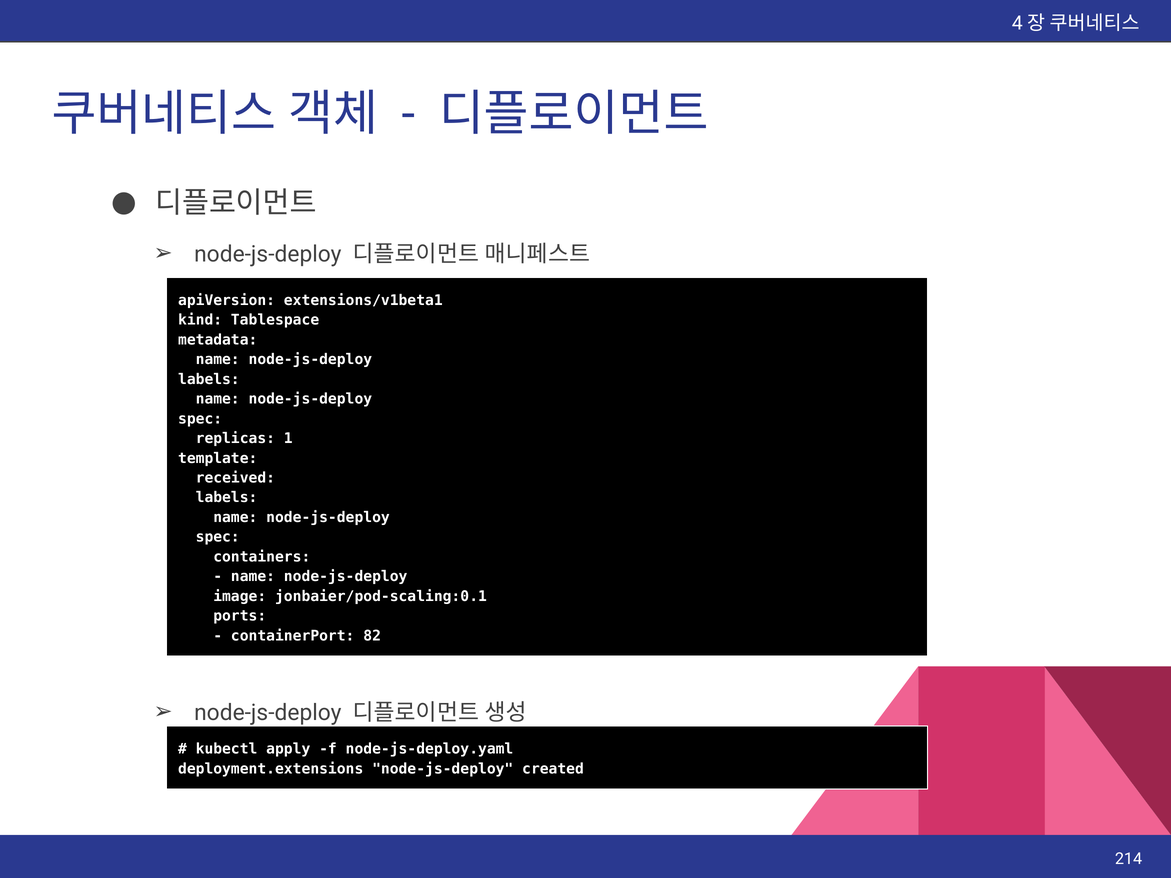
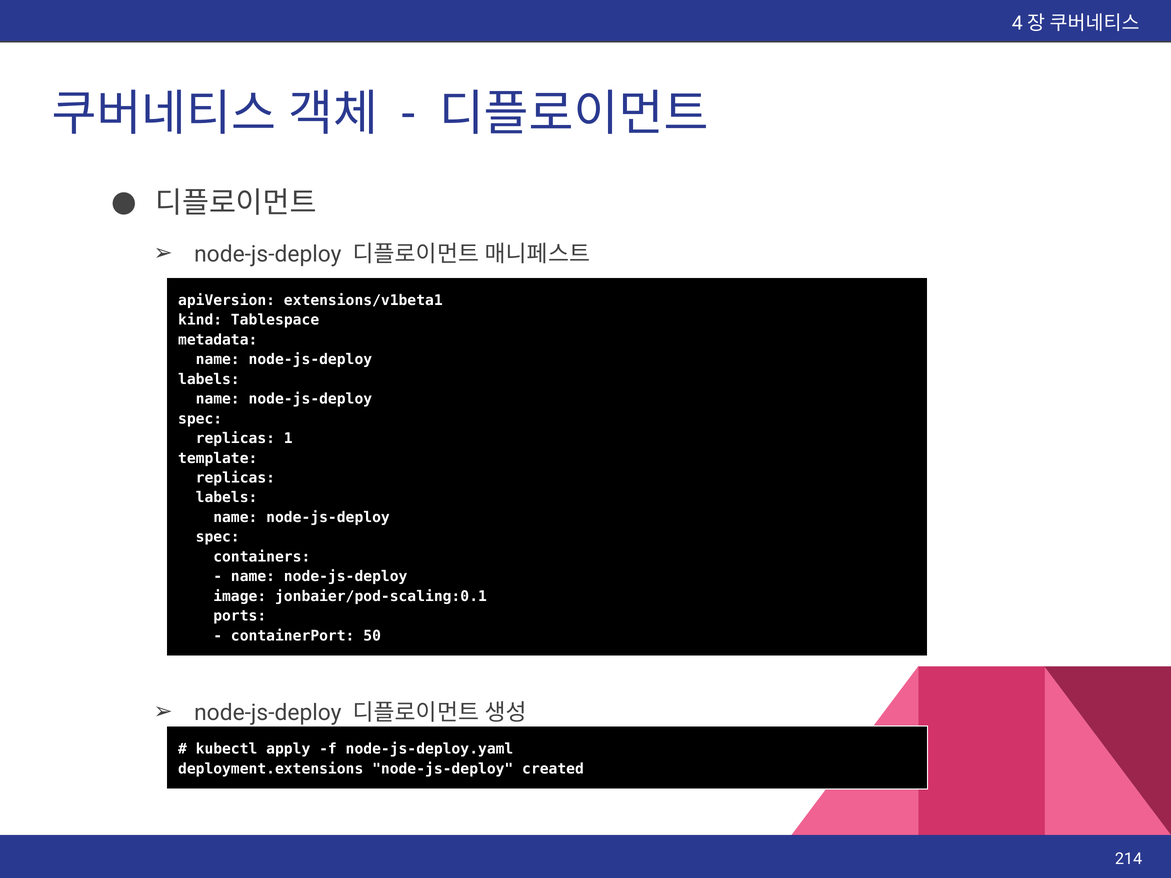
received at (235, 478): received -> replicas
82: 82 -> 50
